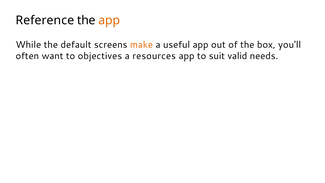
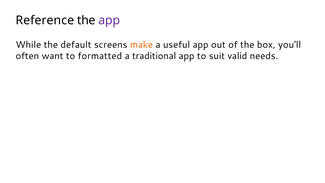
app at (109, 20) colour: orange -> purple
objectives: objectives -> formatted
resources: resources -> traditional
